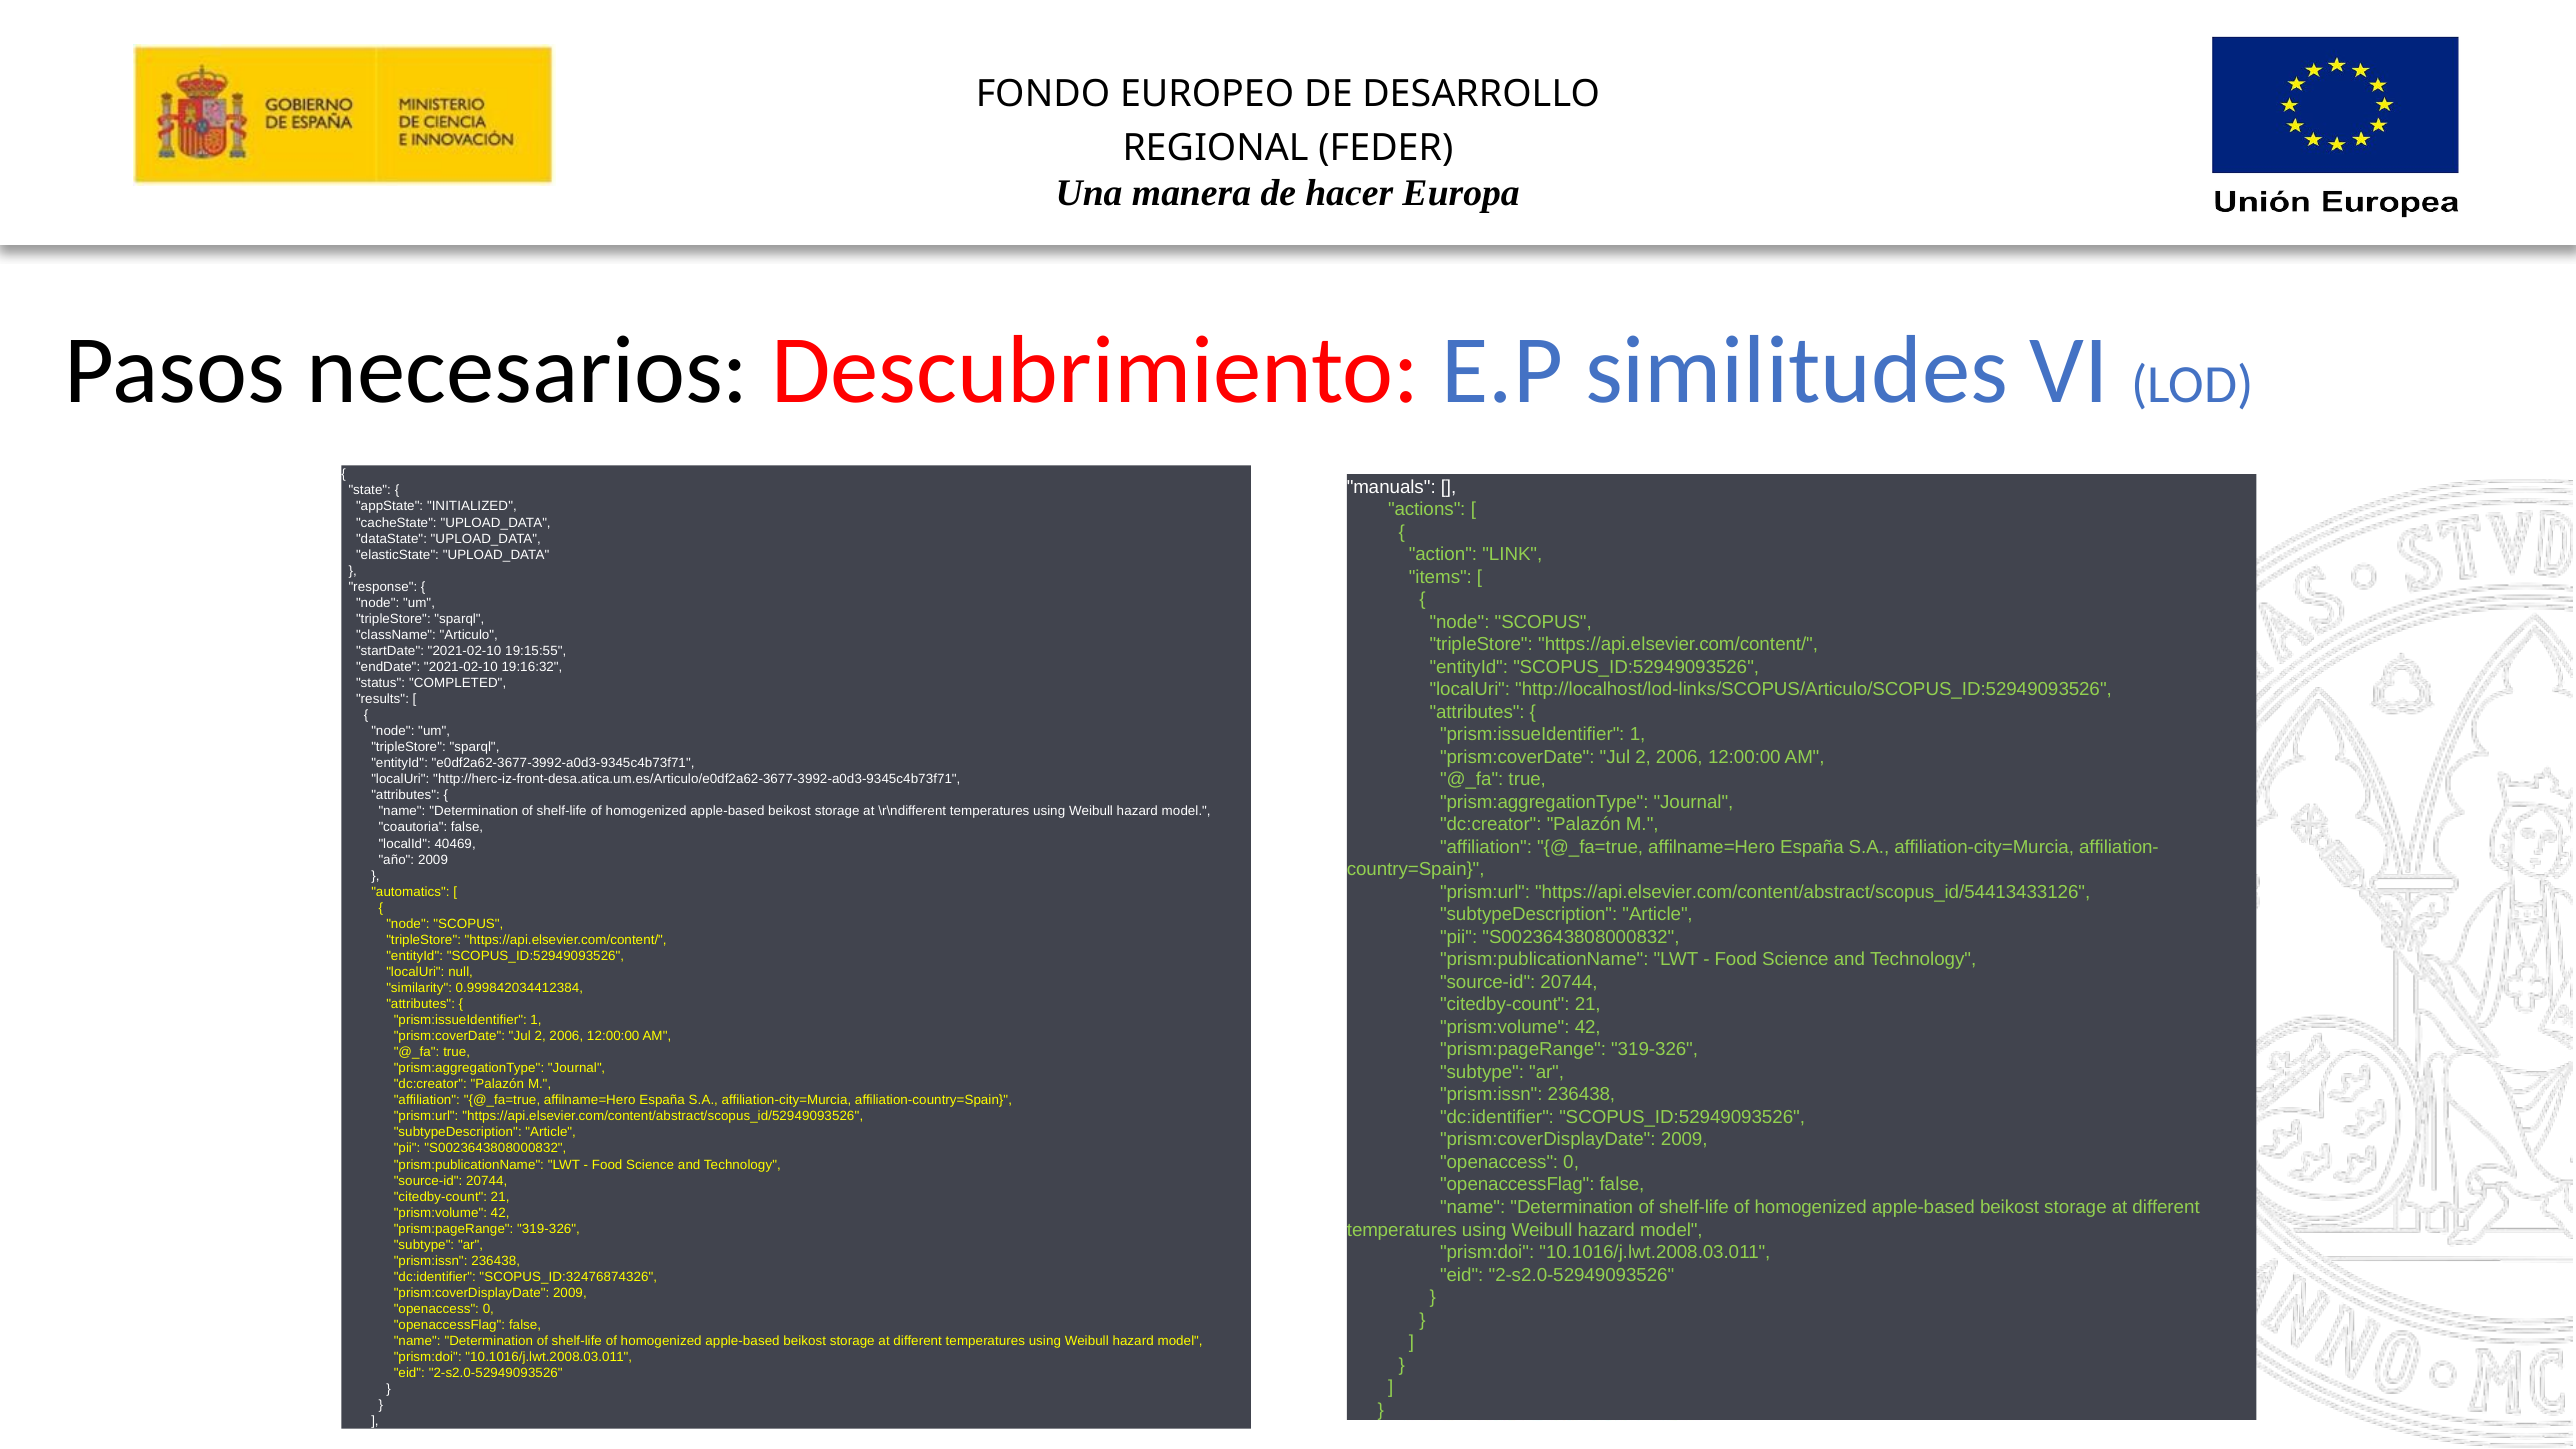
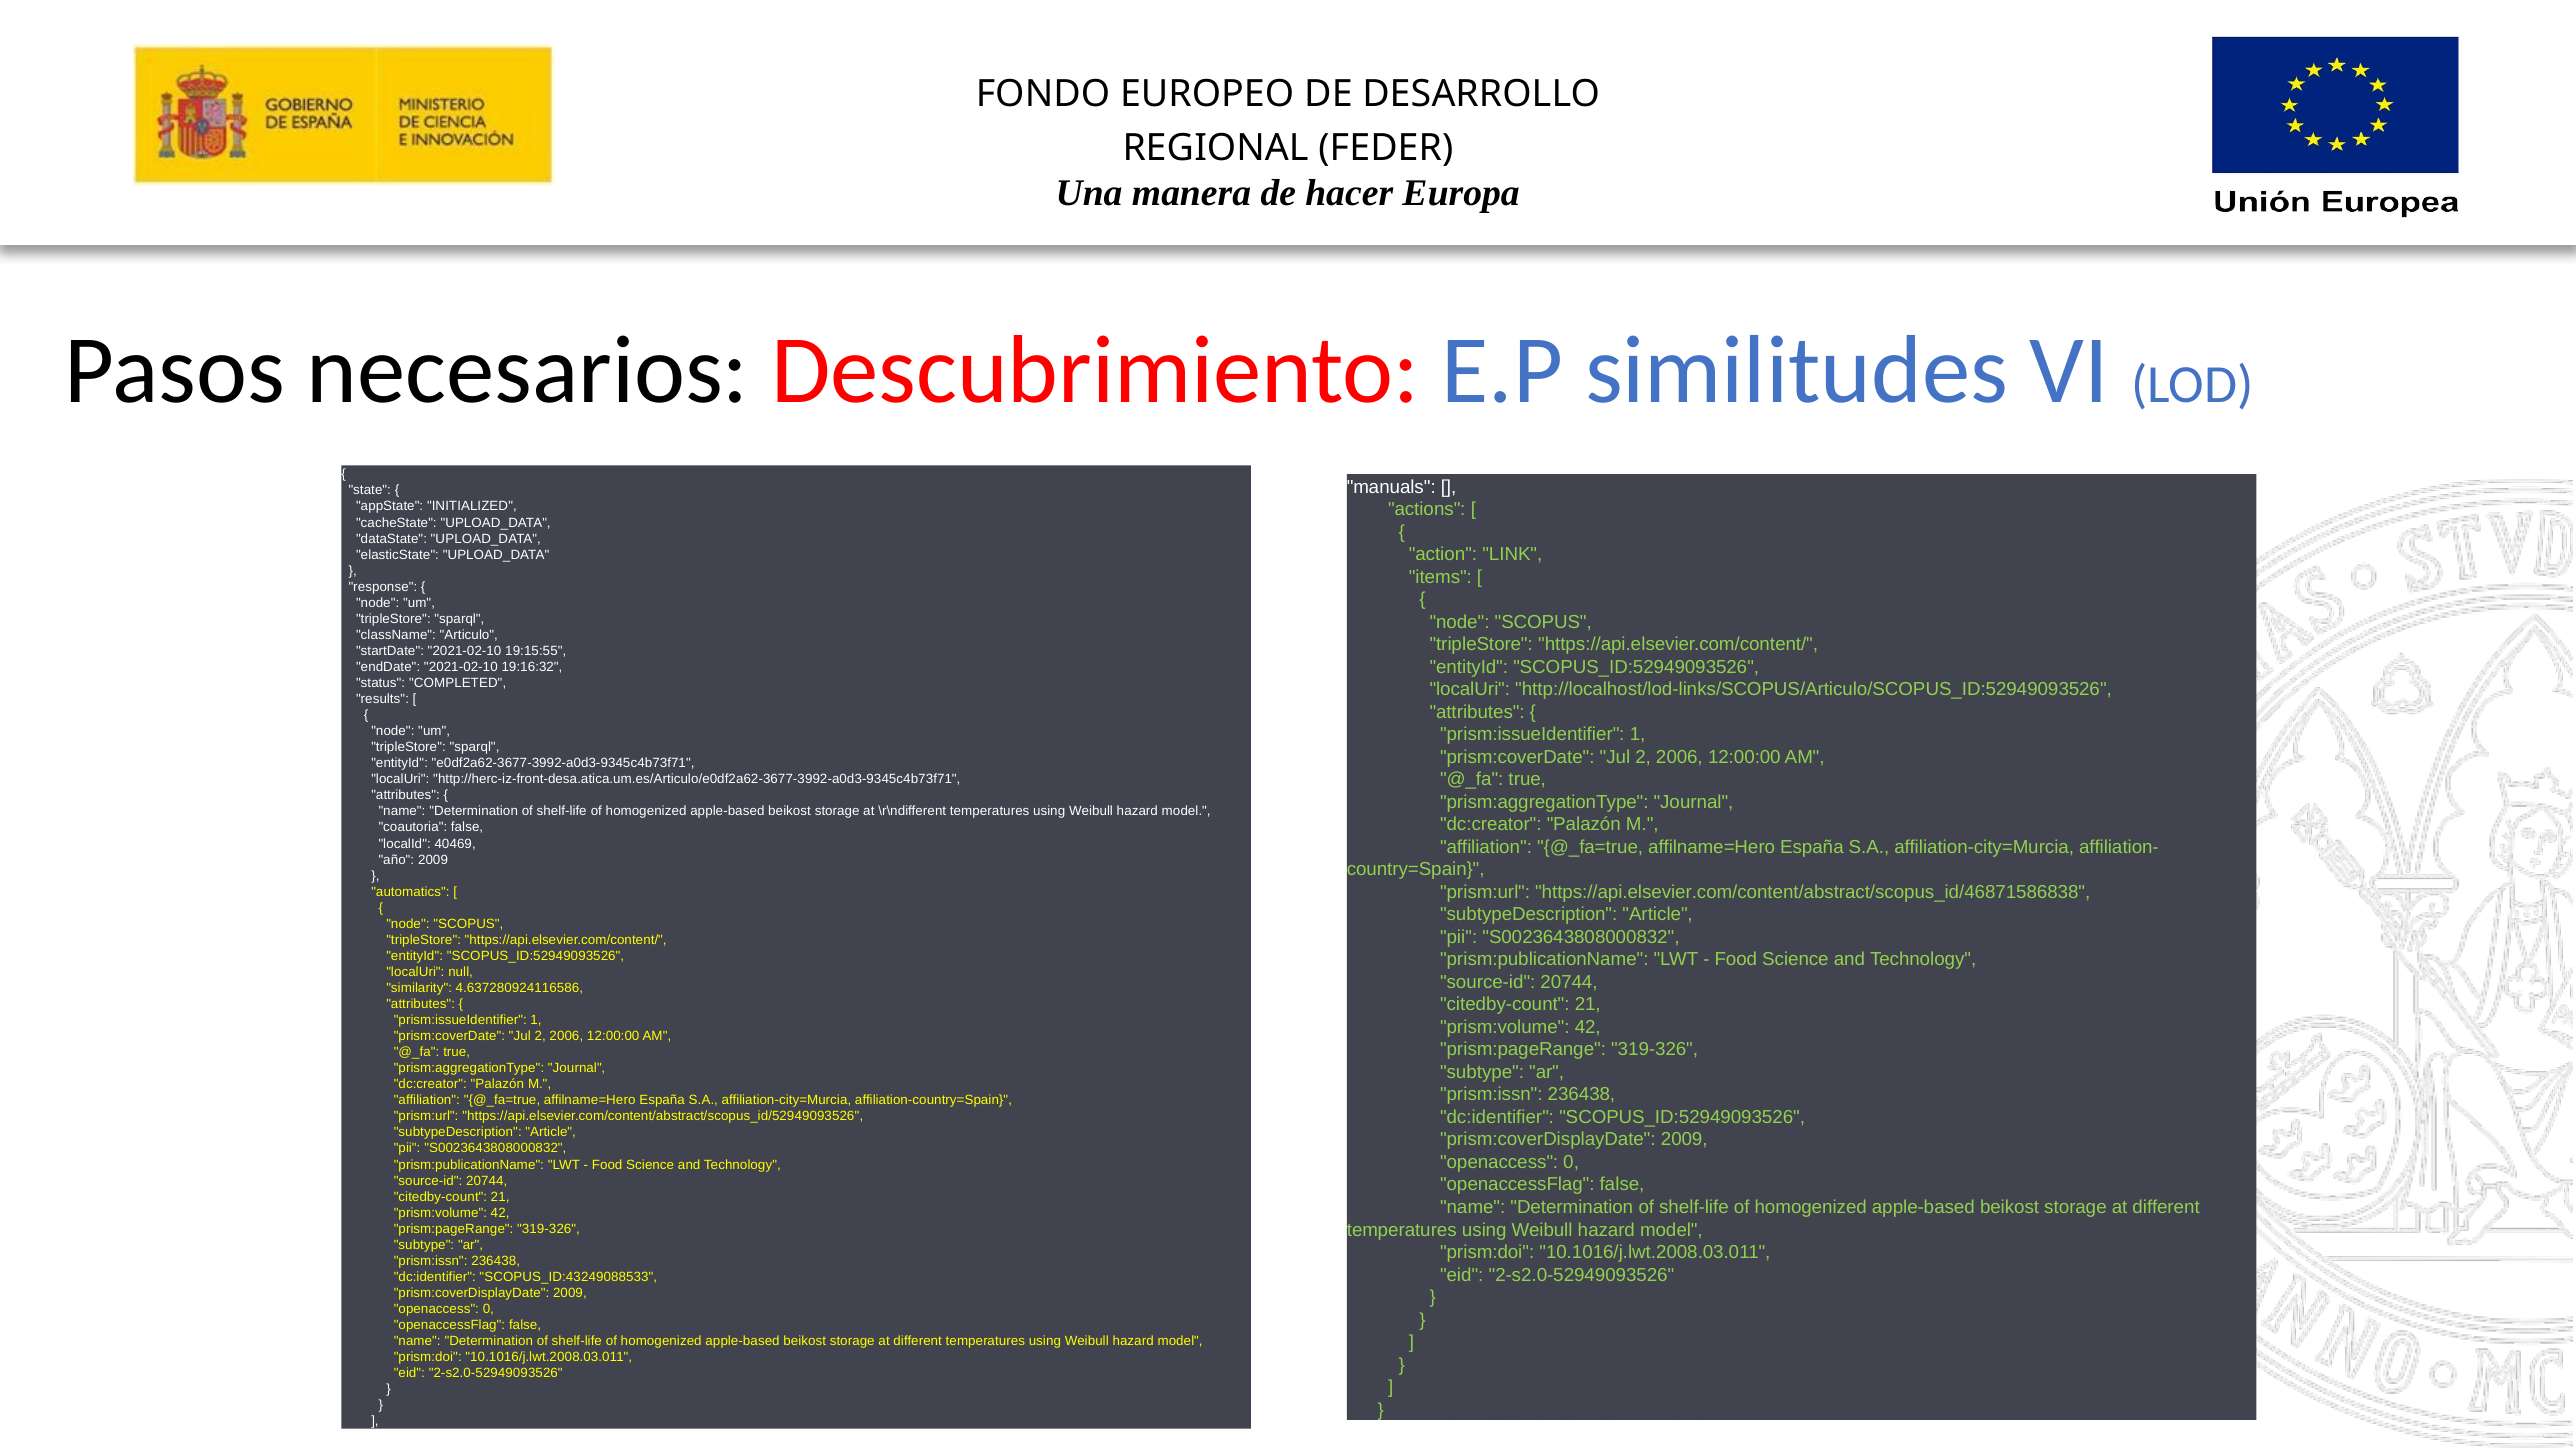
https://api.elsevier.com/content/abstract/scopus_id/54413433126: https://api.elsevier.com/content/abstract/scopus_id/54413433126 -> https://api.elsevier.com/content/abstract/scopus_id/46871586838
0.999842034412384: 0.999842034412384 -> 4.637280924116586
SCOPUS_ID:32476874326: SCOPUS_ID:32476874326 -> SCOPUS_ID:43249088533
